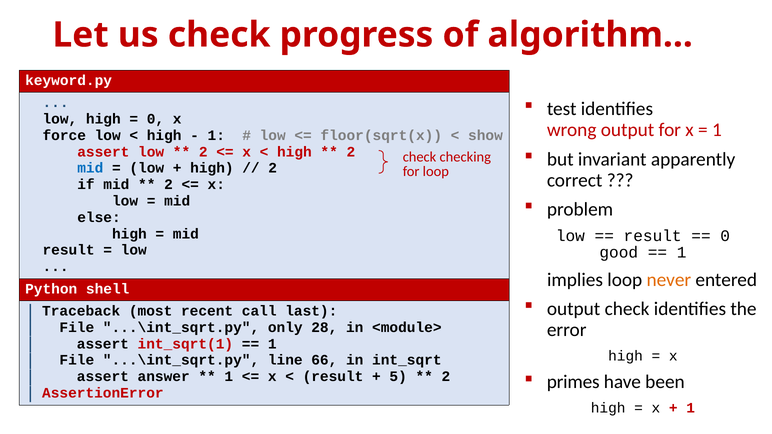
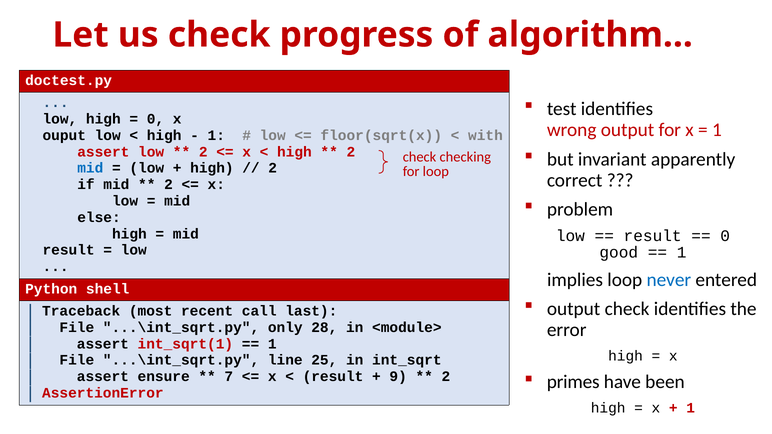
keyword.py: keyword.py -> doctest.py
force: force -> ouput
show: show -> with
never colour: orange -> blue
66: 66 -> 25
answer: answer -> ensure
1 at (229, 377): 1 -> 7
5: 5 -> 9
